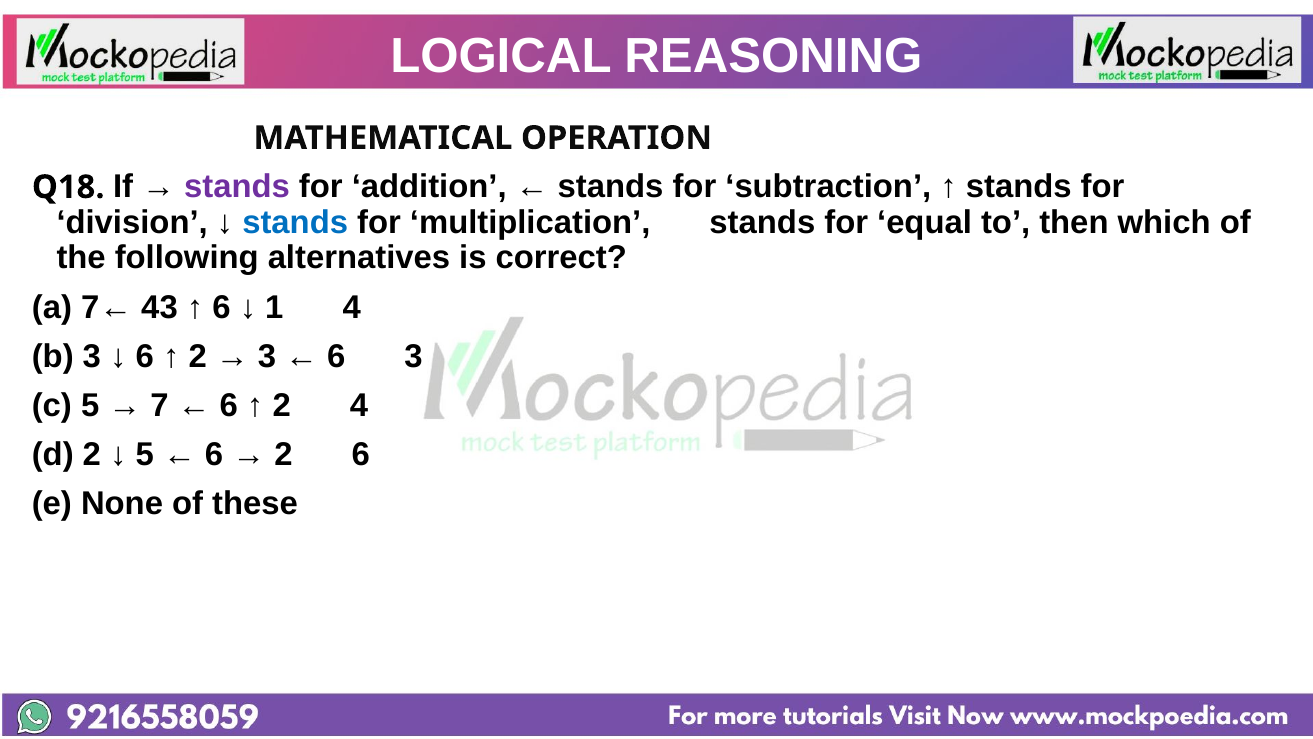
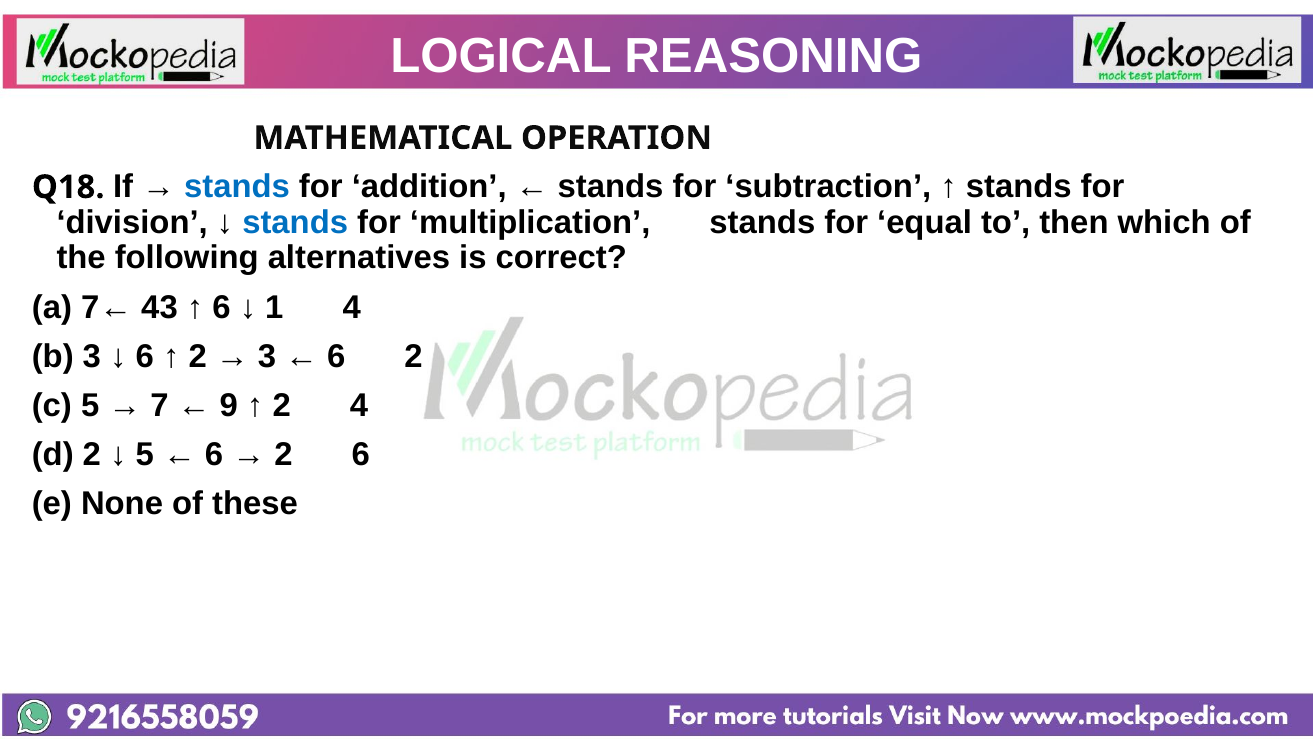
stands at (237, 187) colour: purple -> blue
6 3: 3 -> 2
6 at (229, 405): 6 -> 9
